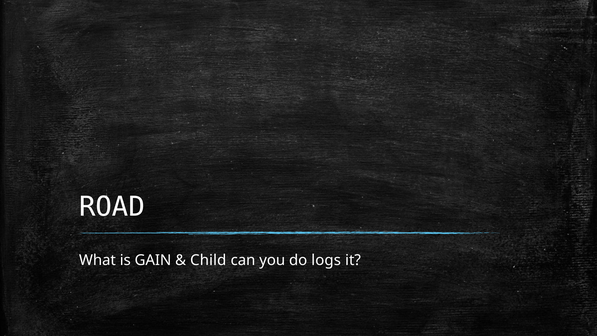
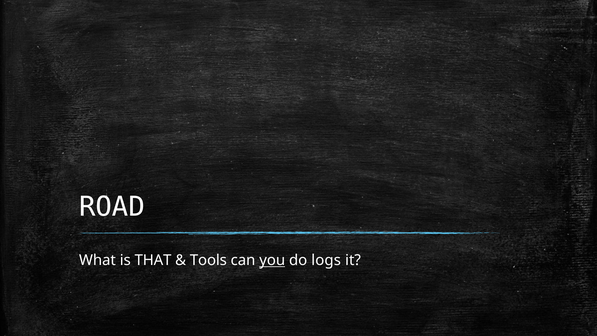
GAIN: GAIN -> THAT
Child: Child -> Tools
you underline: none -> present
